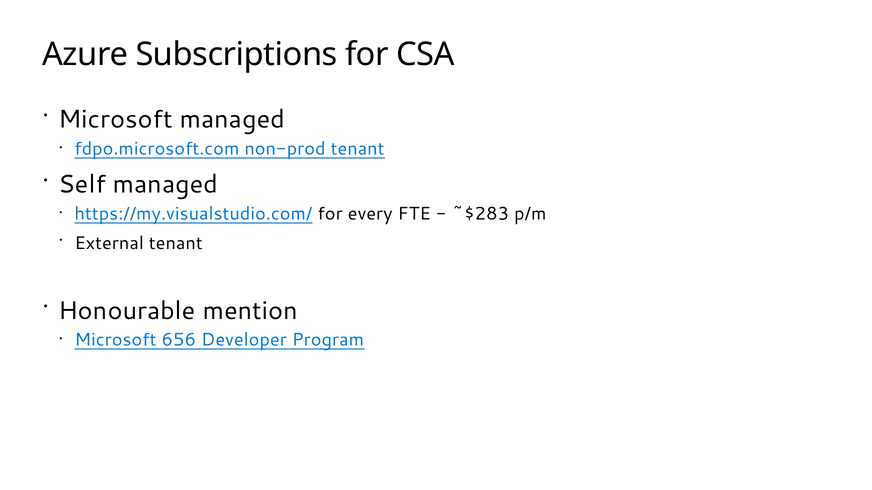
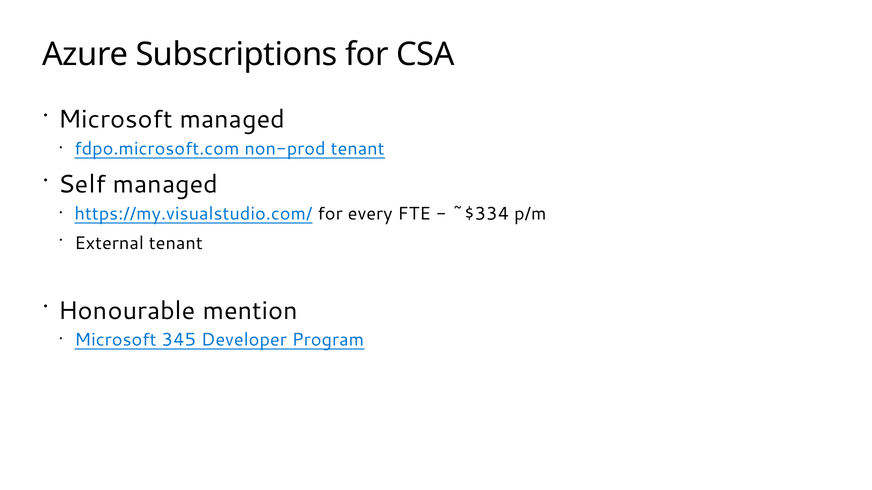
~$283: ~$283 -> ~$334
656: 656 -> 345
